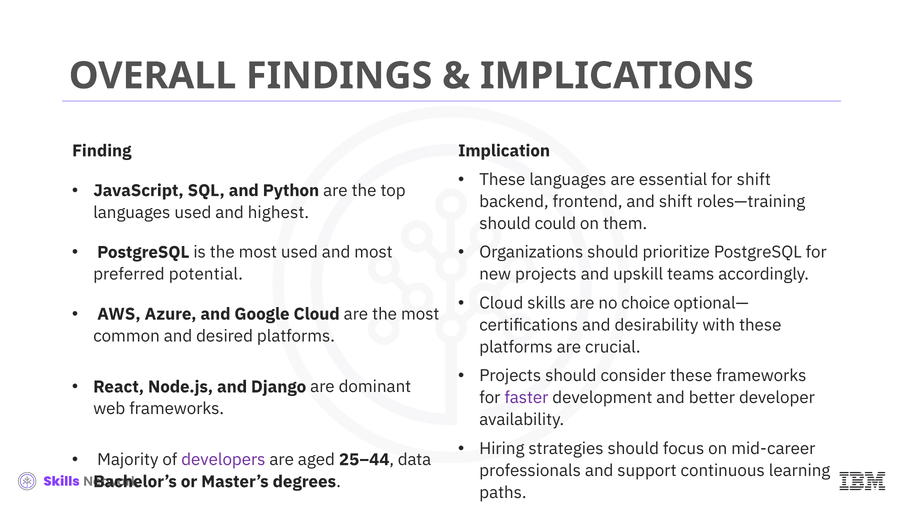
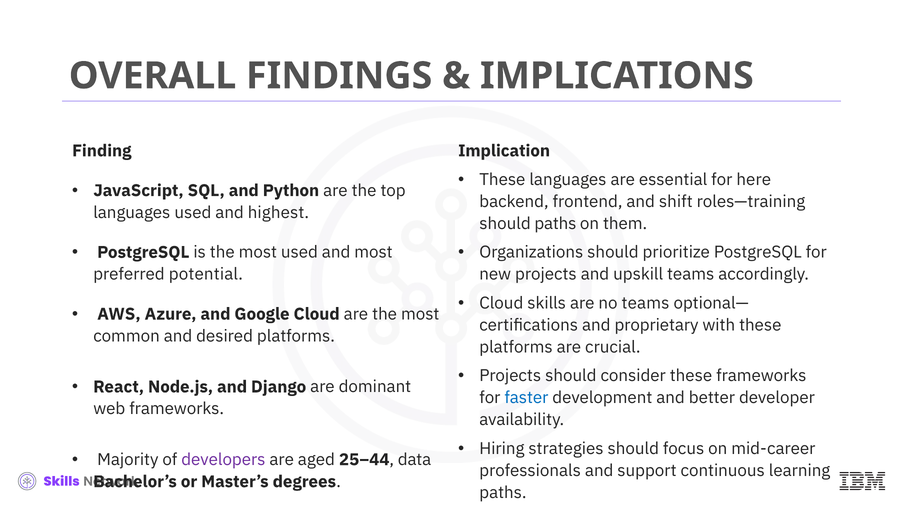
for shift: shift -> here
should could: could -> paths
no choice: choice -> teams
desirability: desirability -> proprietary
faster colour: purple -> blue
